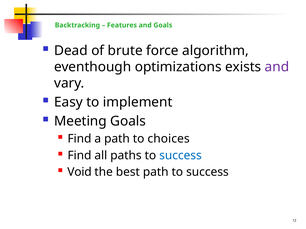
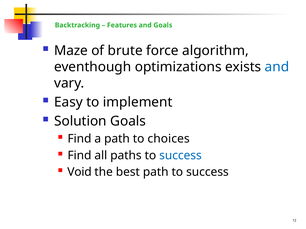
Dead: Dead -> Maze
and at (277, 67) colour: purple -> blue
Meeting: Meeting -> Solution
